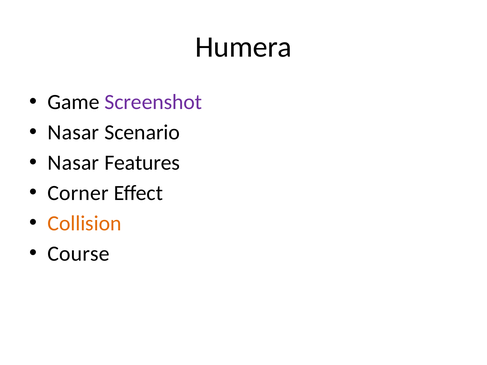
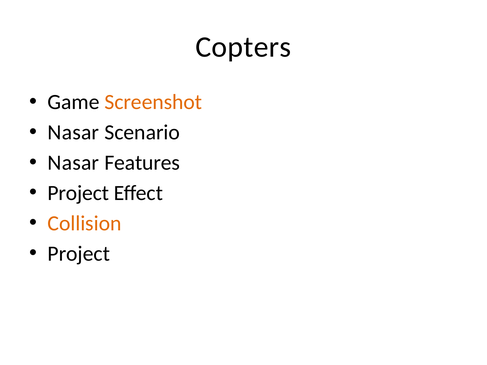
Humera: Humera -> Copters
Screenshot colour: purple -> orange
Corner at (78, 193): Corner -> Project
Course at (79, 254): Course -> Project
